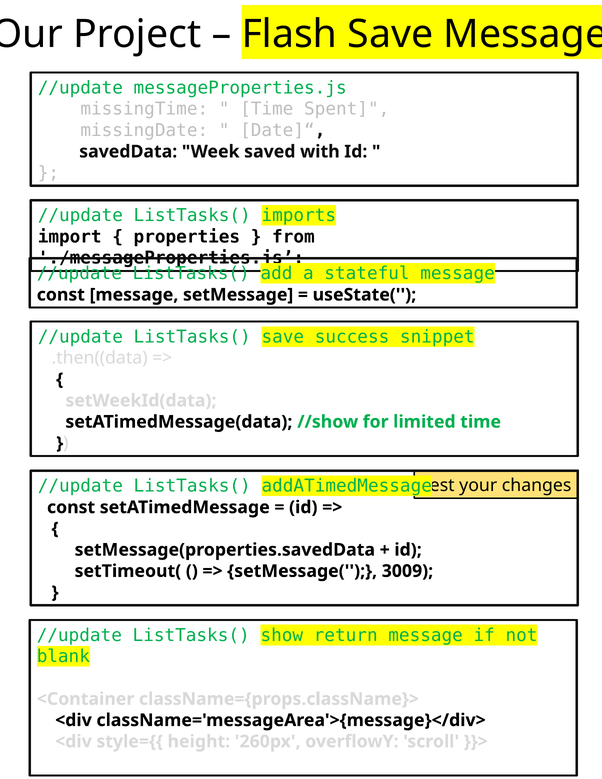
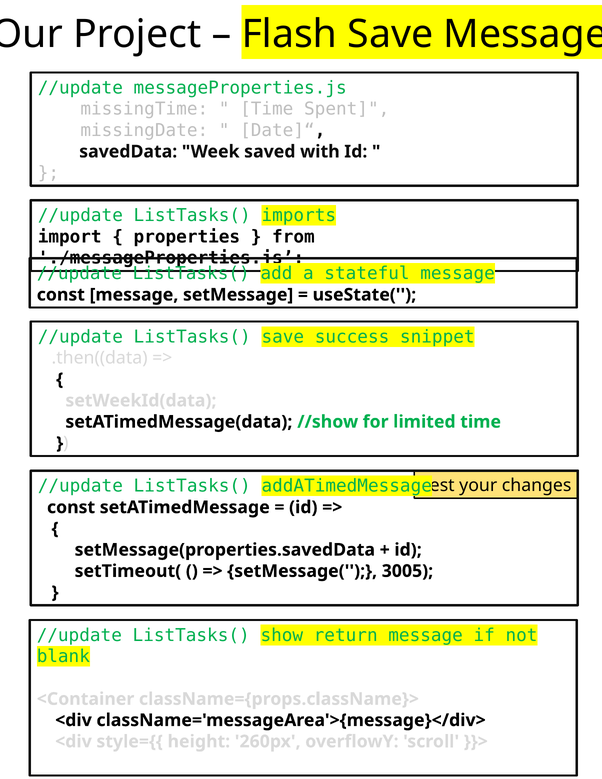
3009: 3009 -> 3005
